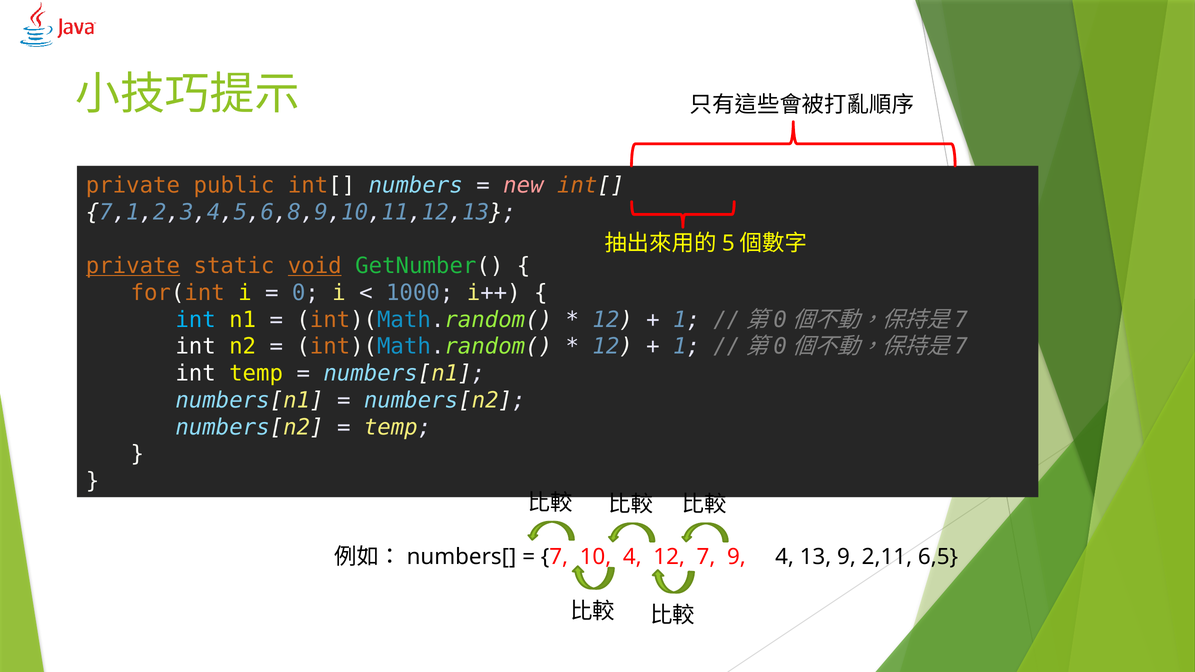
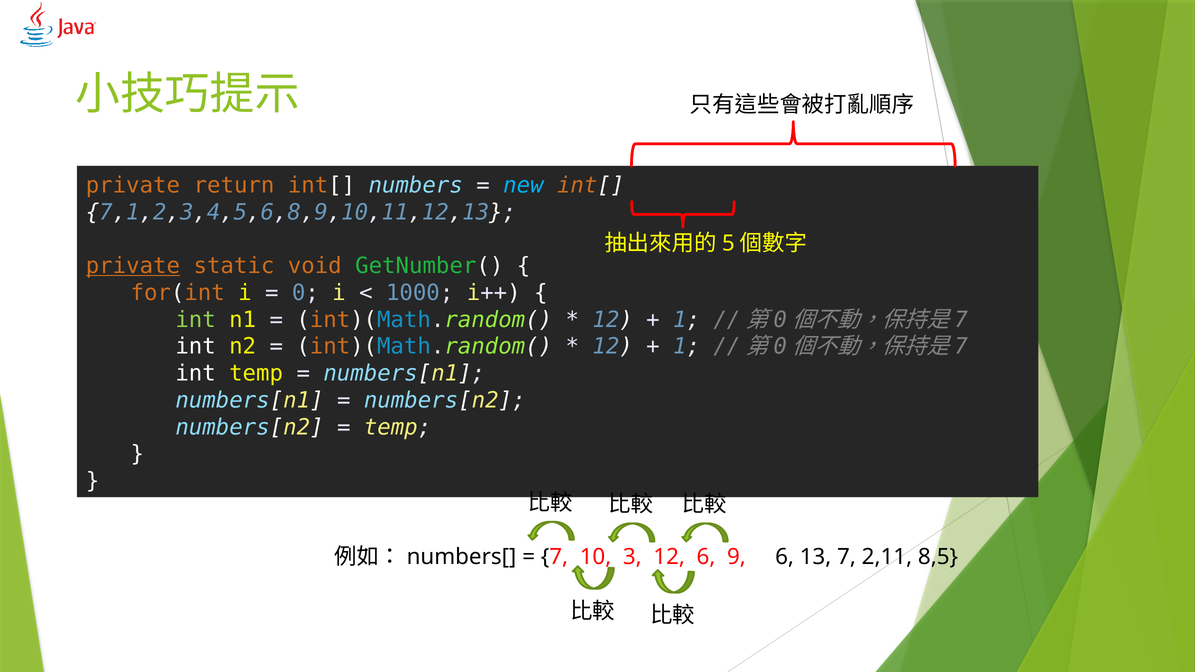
public: public -> return
new colour: pink -> light blue
void underline: present -> none
int at (196, 320) colour: light blue -> light green
4 at (632, 557): 4 -> 3
7 at (706, 557): 7 -> 6
9 4: 4 -> 6
13 9: 9 -> 7
6,5: 6,5 -> 8,5
